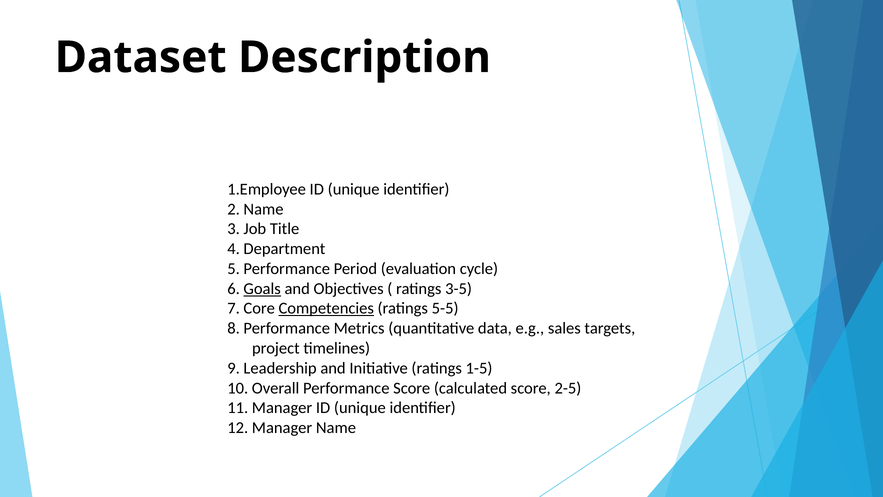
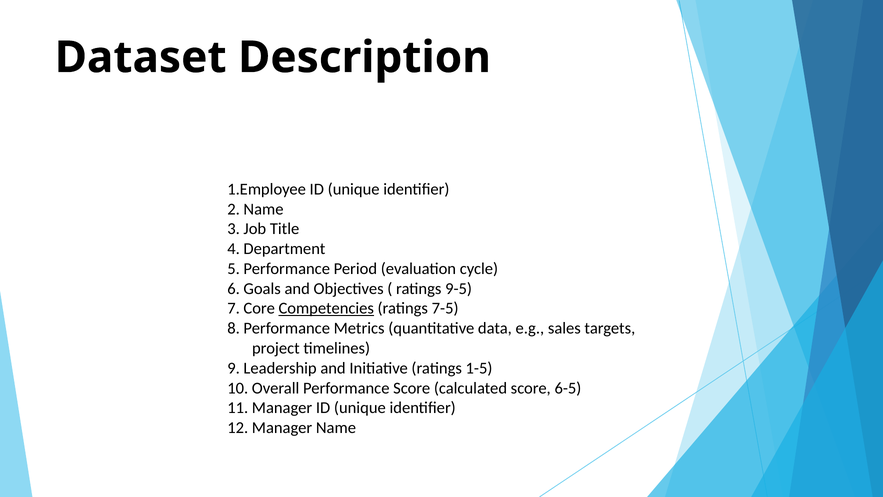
Goals underline: present -> none
3-5: 3-5 -> 9-5
5-5: 5-5 -> 7-5
2-5: 2-5 -> 6-5
